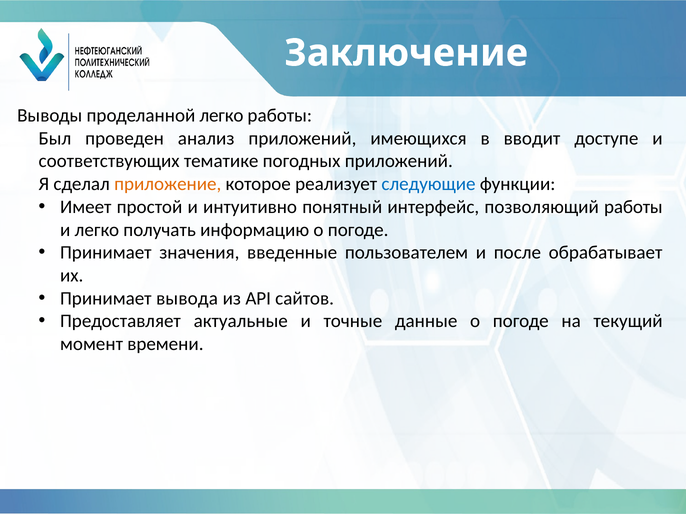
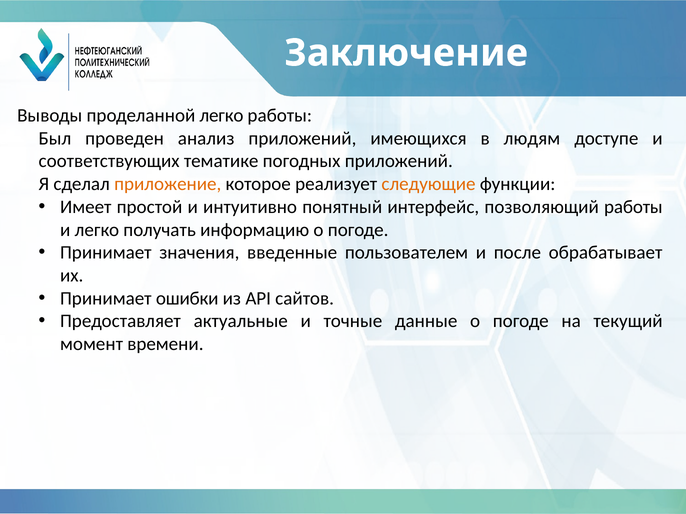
вводит: вводит -> людям
следующие colour: blue -> orange
вывода: вывода -> ошибки
